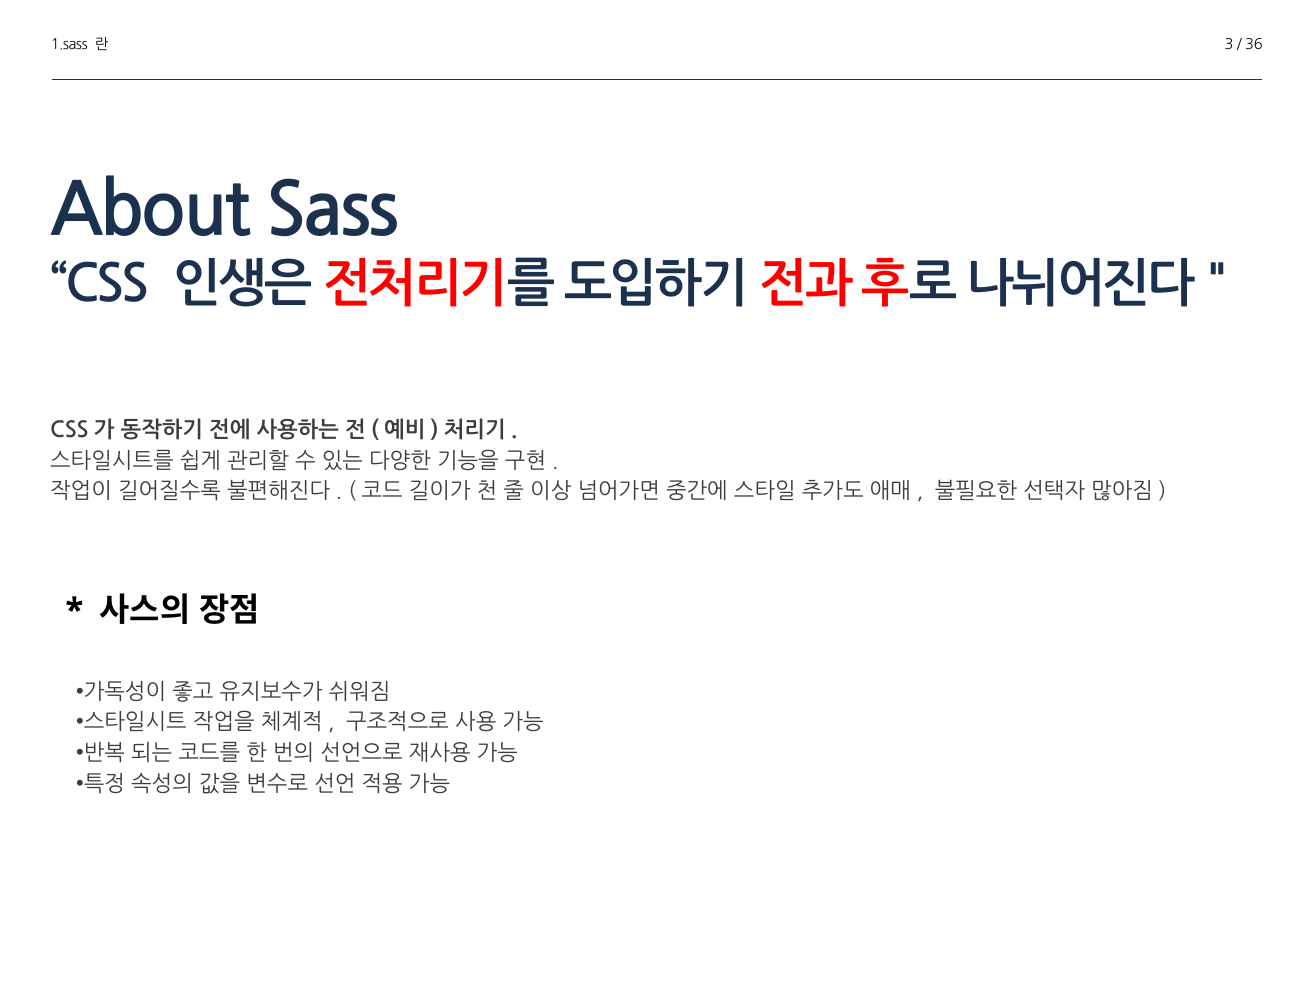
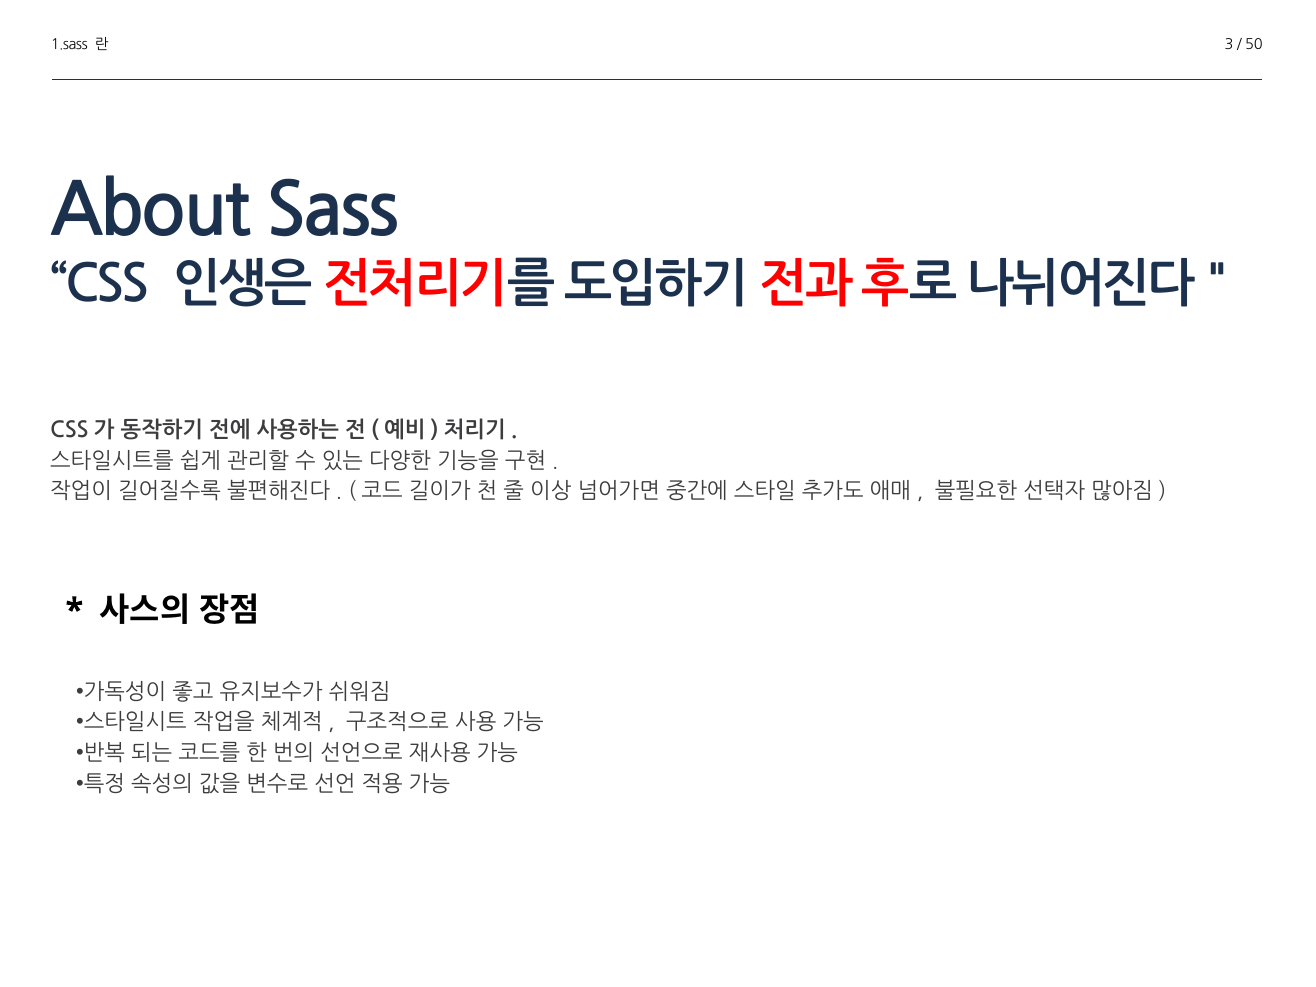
36: 36 -> 50
